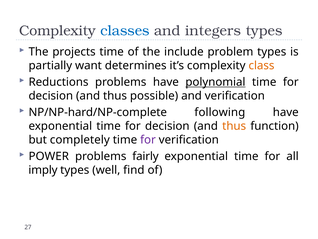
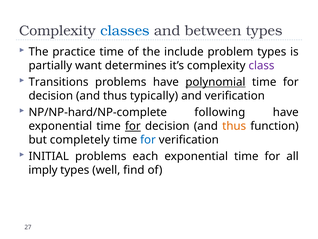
integers: integers -> between
projects: projects -> practice
class colour: orange -> purple
Reductions: Reductions -> Transitions
possible: possible -> typically
for at (133, 126) underline: none -> present
for at (148, 140) colour: purple -> blue
POWER: POWER -> INITIAL
fairly: fairly -> each
